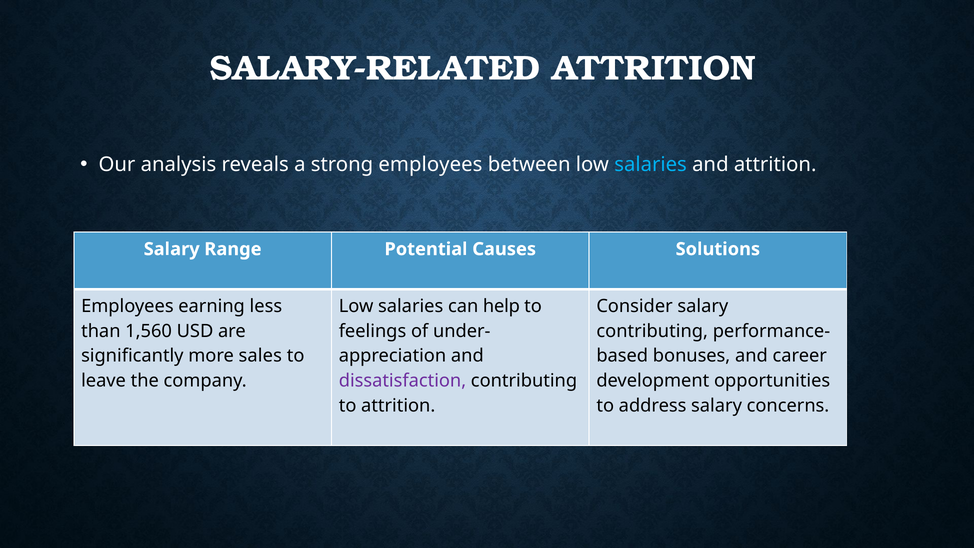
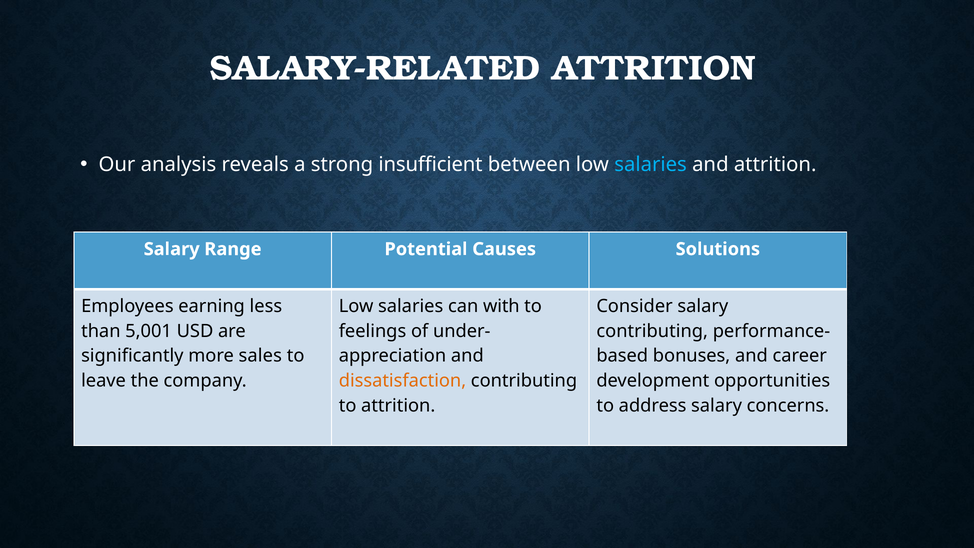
strong employees: employees -> insufficient
help: help -> with
1,560: 1,560 -> 5,001
dissatisfaction colour: purple -> orange
